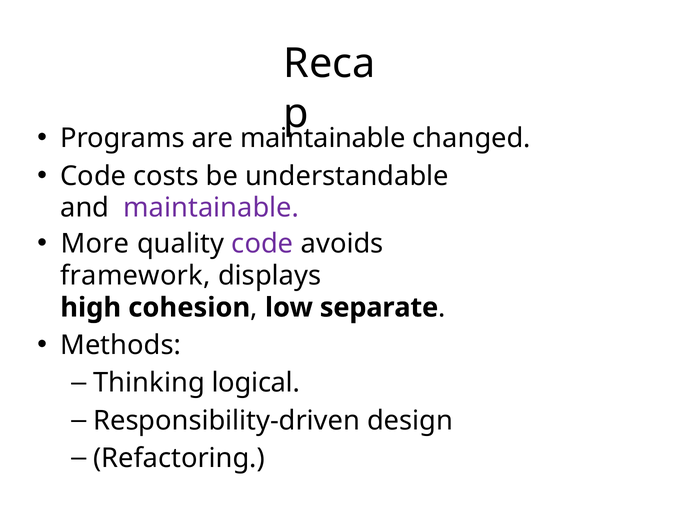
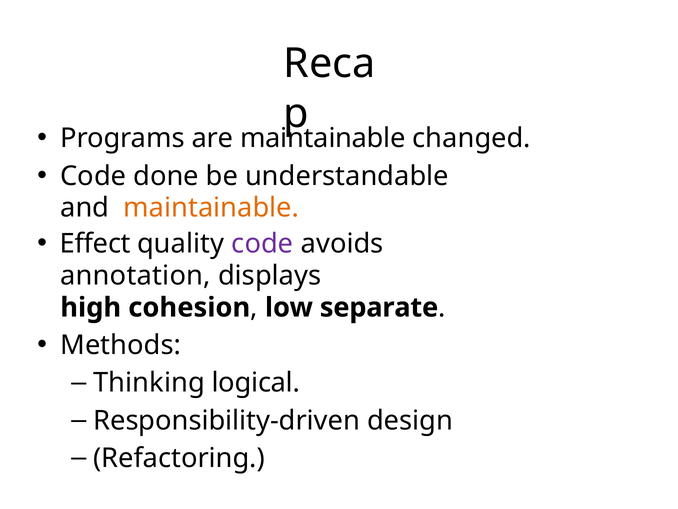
costs: costs -> done
maintainable at (211, 207) colour: purple -> orange
More: More -> Effect
framework: framework -> annotation
